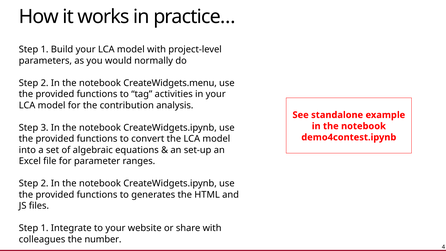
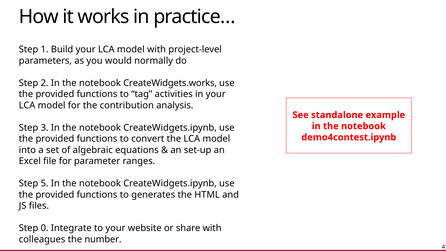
CreateWidgets.menu: CreateWidgets.menu -> CreateWidgets.works
2 at (45, 183): 2 -> 5
1 at (45, 228): 1 -> 0
